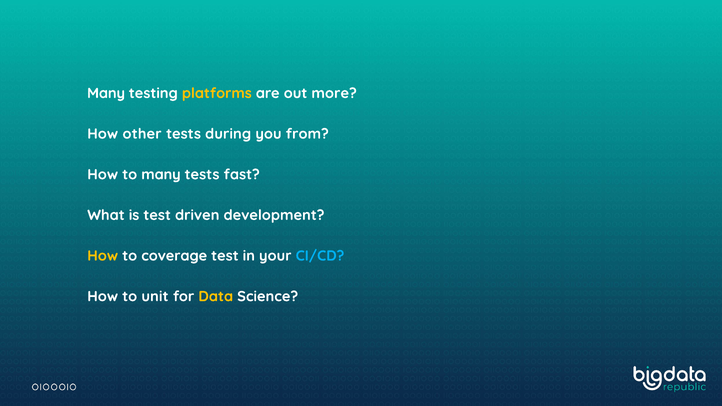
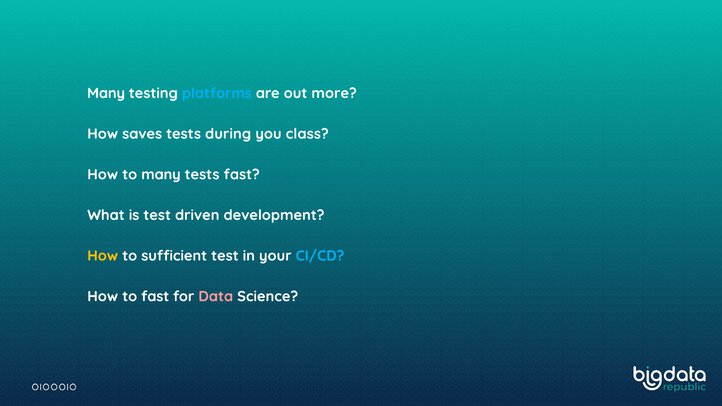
platforms colour: yellow -> light blue
other: other -> saves
from: from -> class
coverage: coverage -> sufficient
to unit: unit -> fast
Data colour: yellow -> pink
